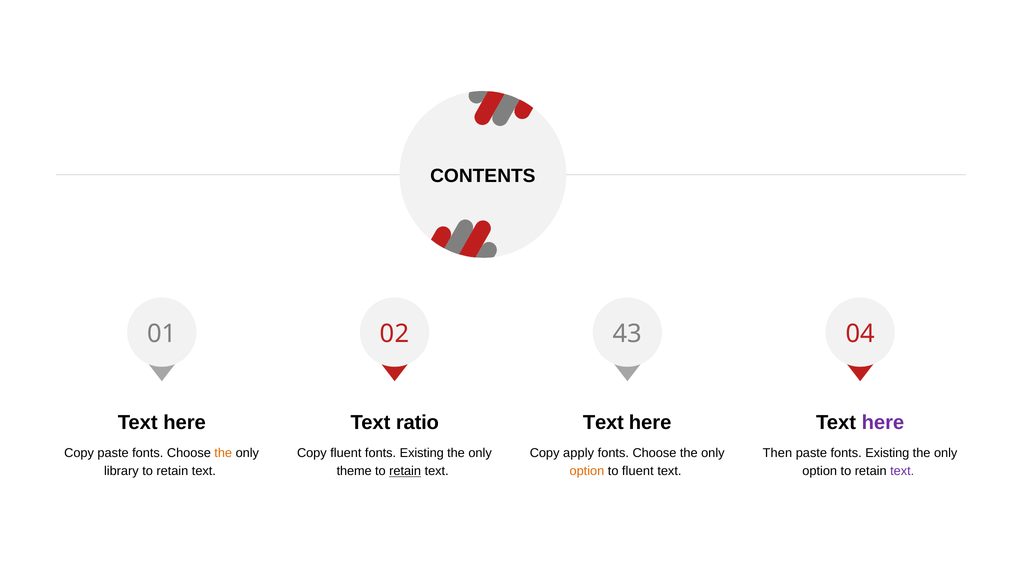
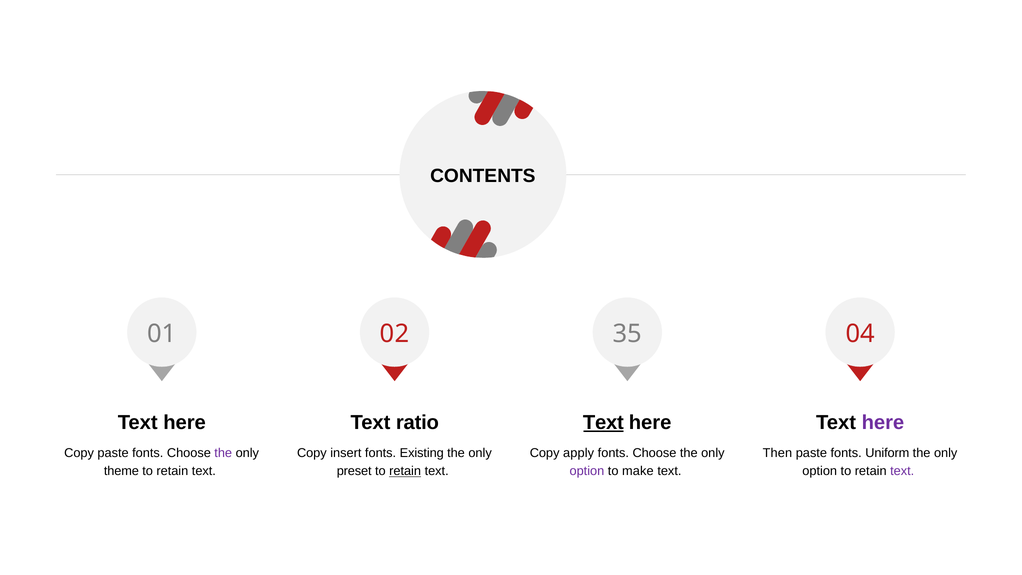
43: 43 -> 35
Text at (603, 422) underline: none -> present
the at (223, 453) colour: orange -> purple
Copy fluent: fluent -> insert
paste fonts Existing: Existing -> Uniform
library: library -> theme
theme: theme -> preset
option at (587, 471) colour: orange -> purple
to fluent: fluent -> make
